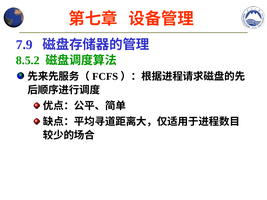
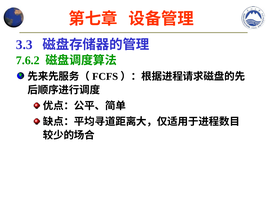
7.9: 7.9 -> 3.3
8.5.2: 8.5.2 -> 7.6.2
